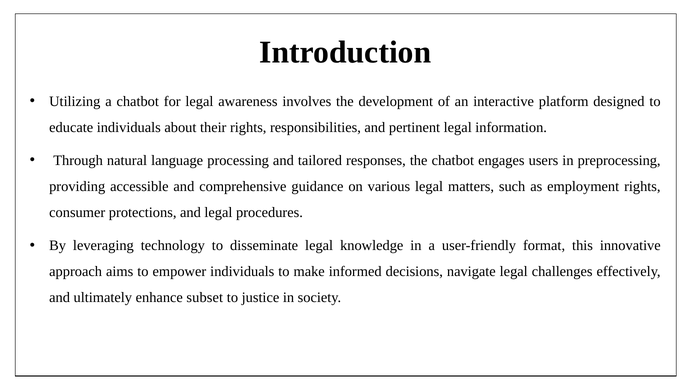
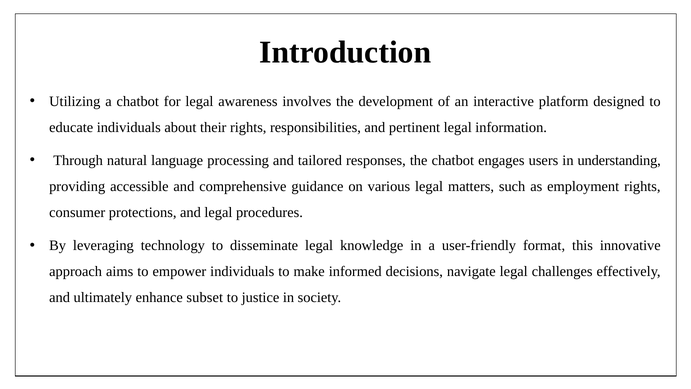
preprocessing: preprocessing -> understanding
